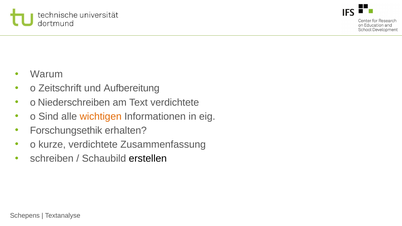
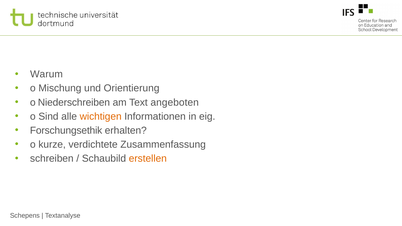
Zeitschrift: Zeitschrift -> Mischung
Aufbereitung: Aufbereitung -> Orientierung
Text verdichtete: verdichtete -> angeboten
erstellen colour: black -> orange
